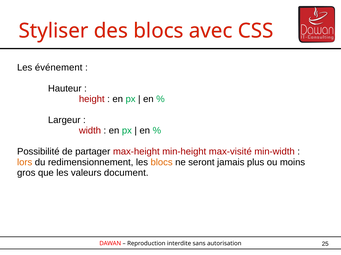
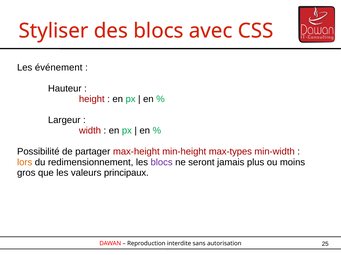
max-visité: max-visité -> max-types
blocs at (162, 163) colour: orange -> purple
document: document -> principaux
